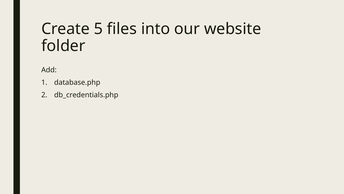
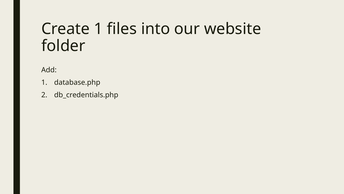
Create 5: 5 -> 1
